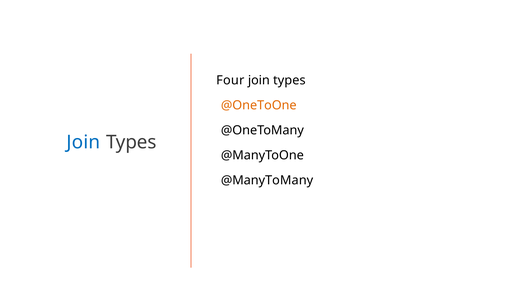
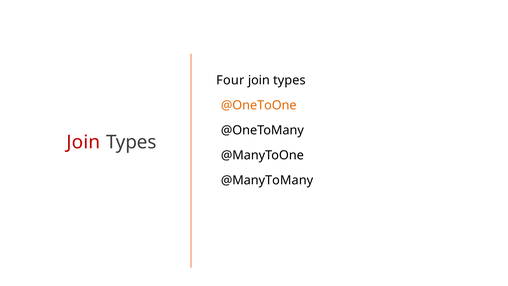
Join at (83, 142) colour: blue -> red
